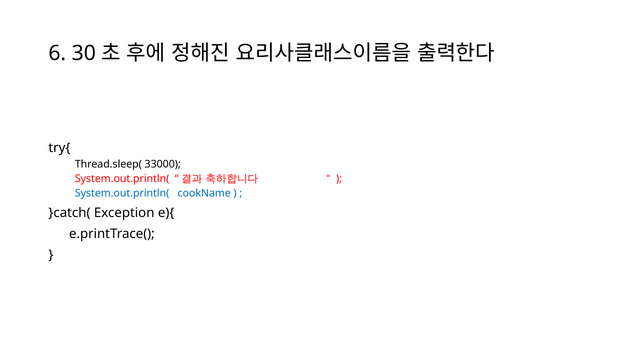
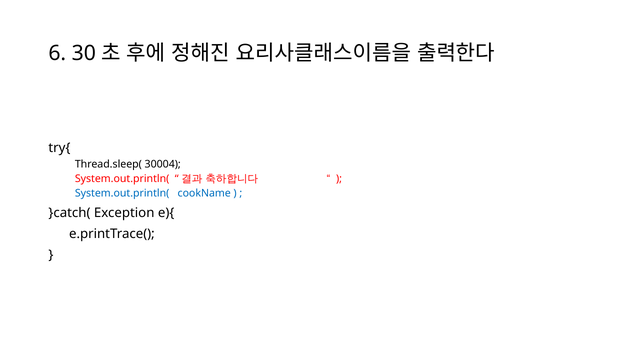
33000: 33000 -> 30004
